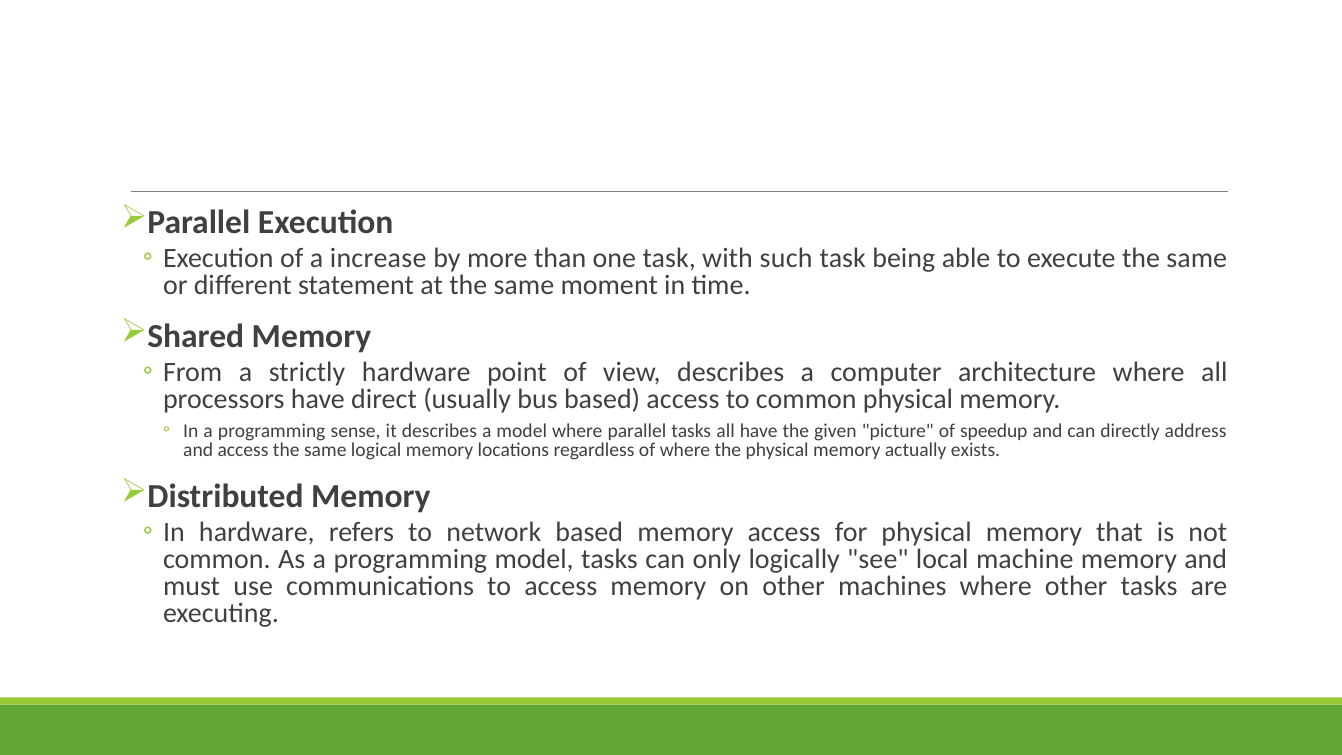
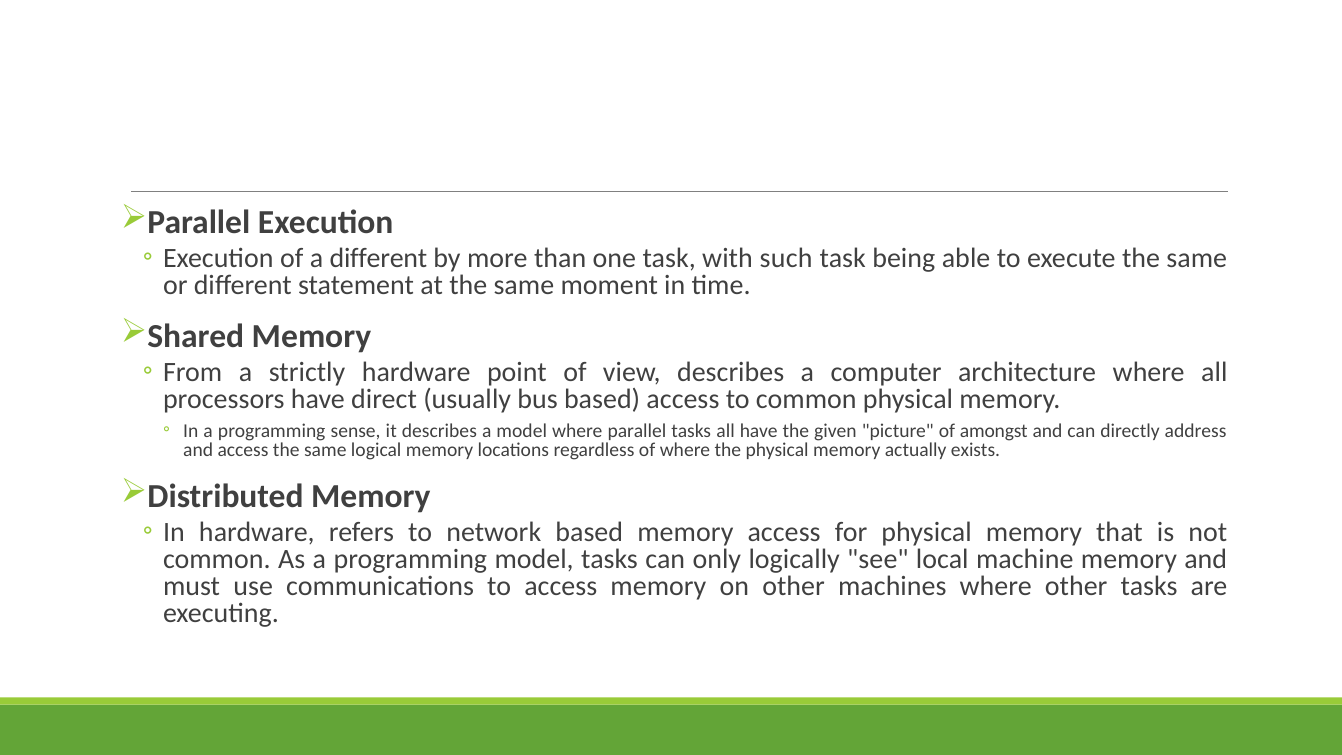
a increase: increase -> different
speedup: speedup -> amongst
